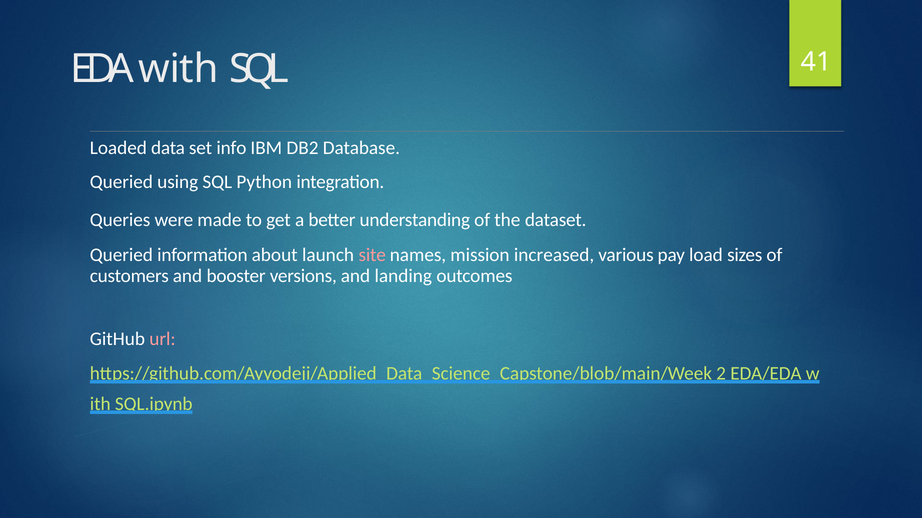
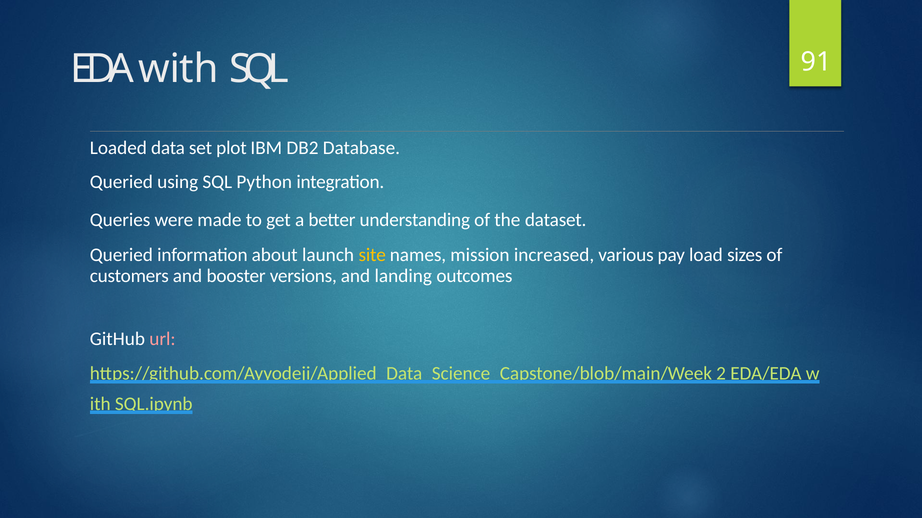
41: 41 -> 91
info: info -> plot
site colour: pink -> yellow
